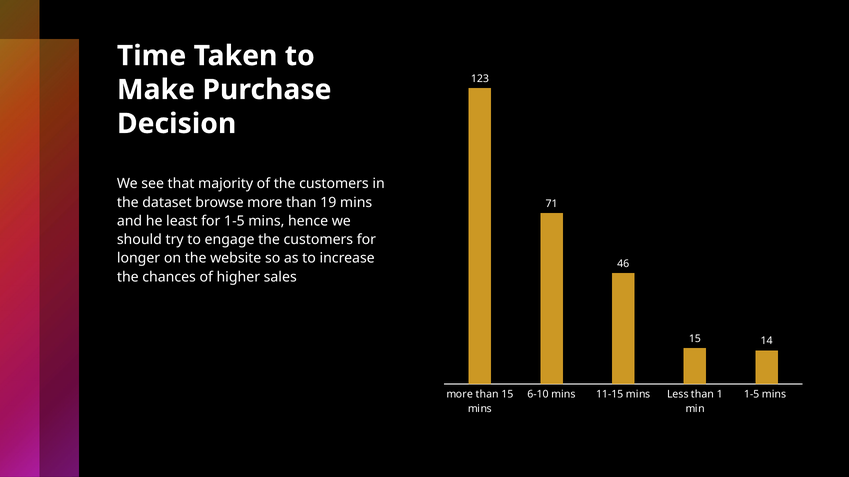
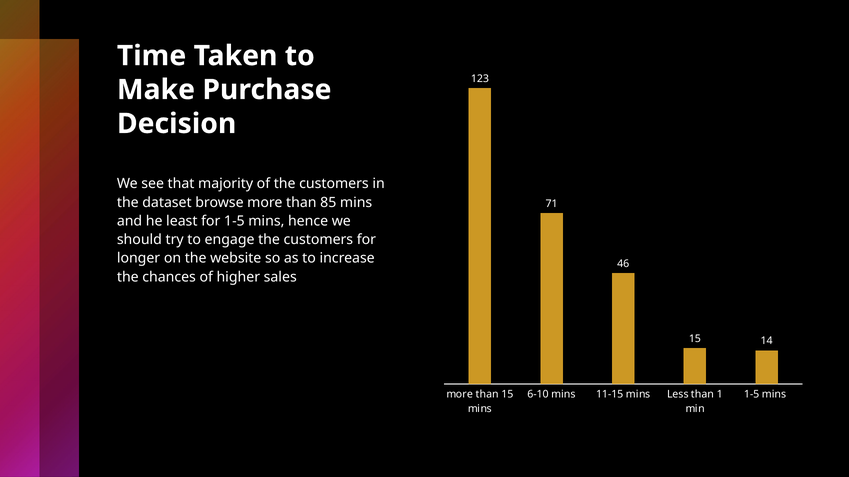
19: 19 -> 85
